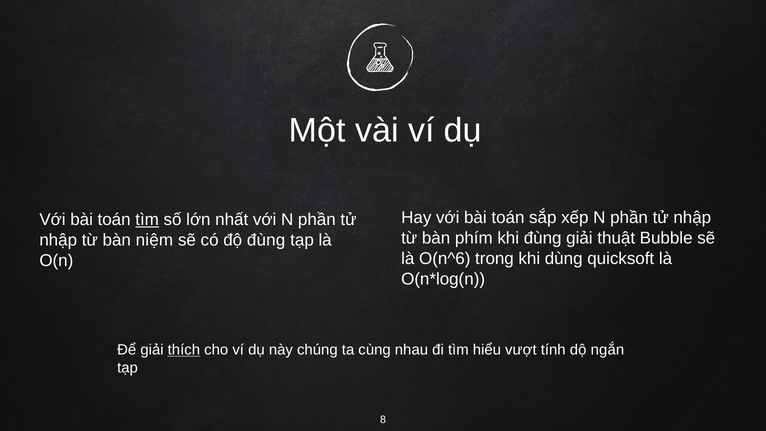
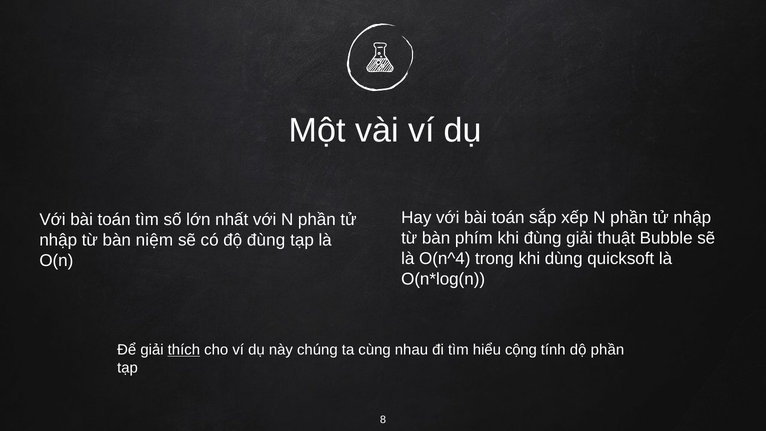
tìm at (147, 220) underline: present -> none
O(n^6: O(n^6 -> O(n^4
vượt: vượt -> cộng
dộ ngắn: ngắn -> phần
